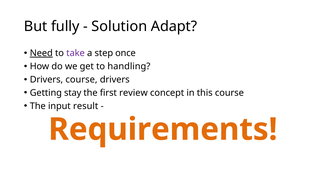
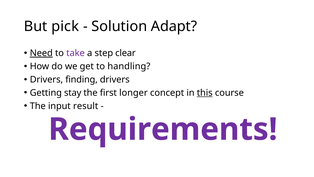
fully: fully -> pick
once: once -> clear
Drivers course: course -> finding
review: review -> longer
this underline: none -> present
Requirements colour: orange -> purple
